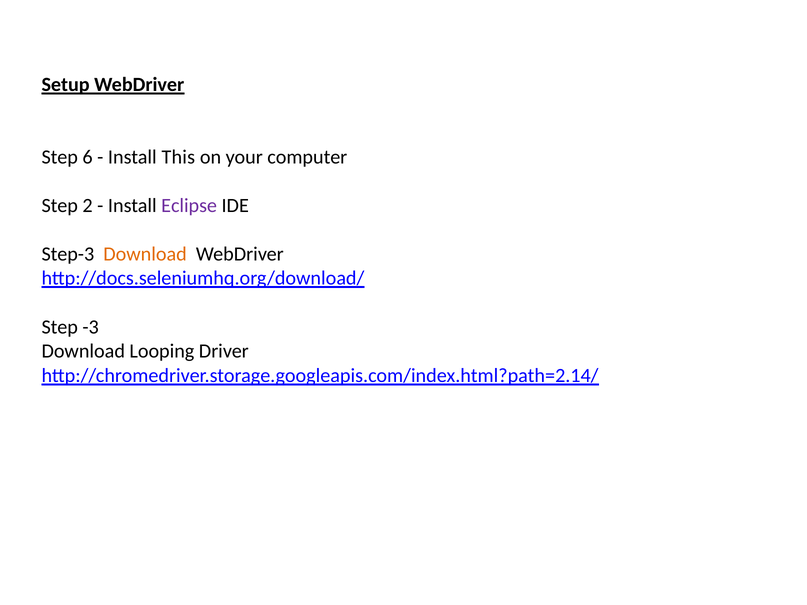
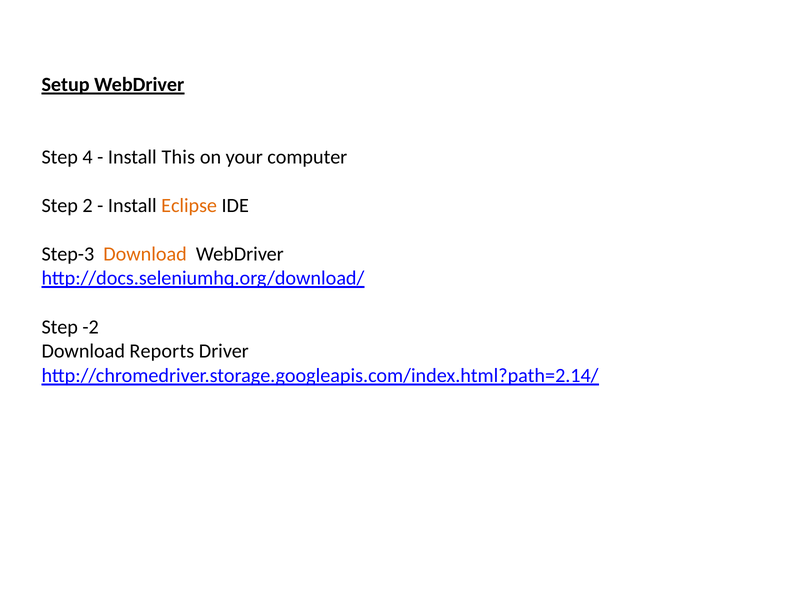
6: 6 -> 4
Eclipse colour: purple -> orange
-3: -3 -> -2
Looping: Looping -> Reports
